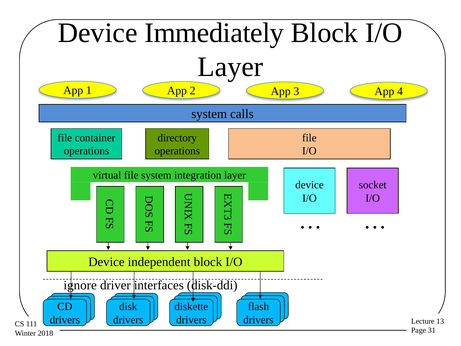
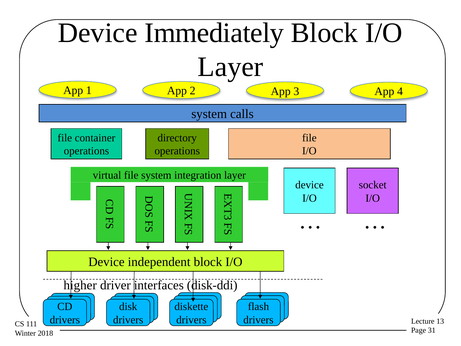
ignore: ignore -> higher
